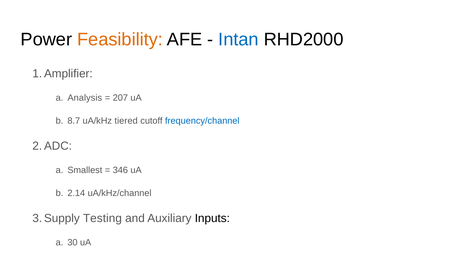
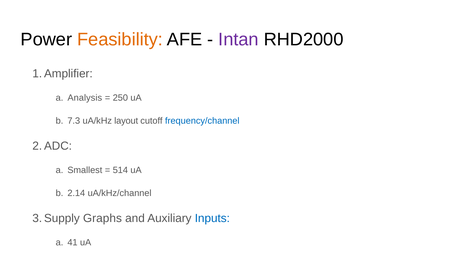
Intan colour: blue -> purple
207: 207 -> 250
8.7: 8.7 -> 7.3
tiered: tiered -> layout
346: 346 -> 514
Testing: Testing -> Graphs
Inputs colour: black -> blue
30: 30 -> 41
